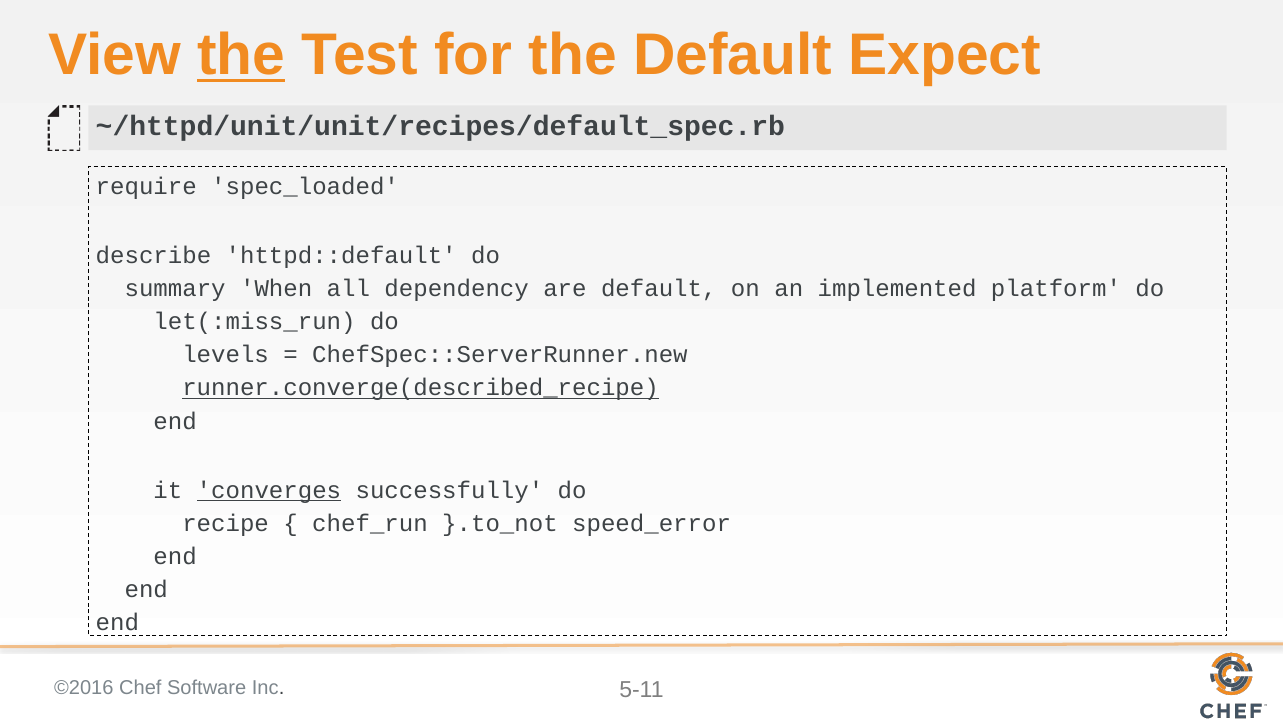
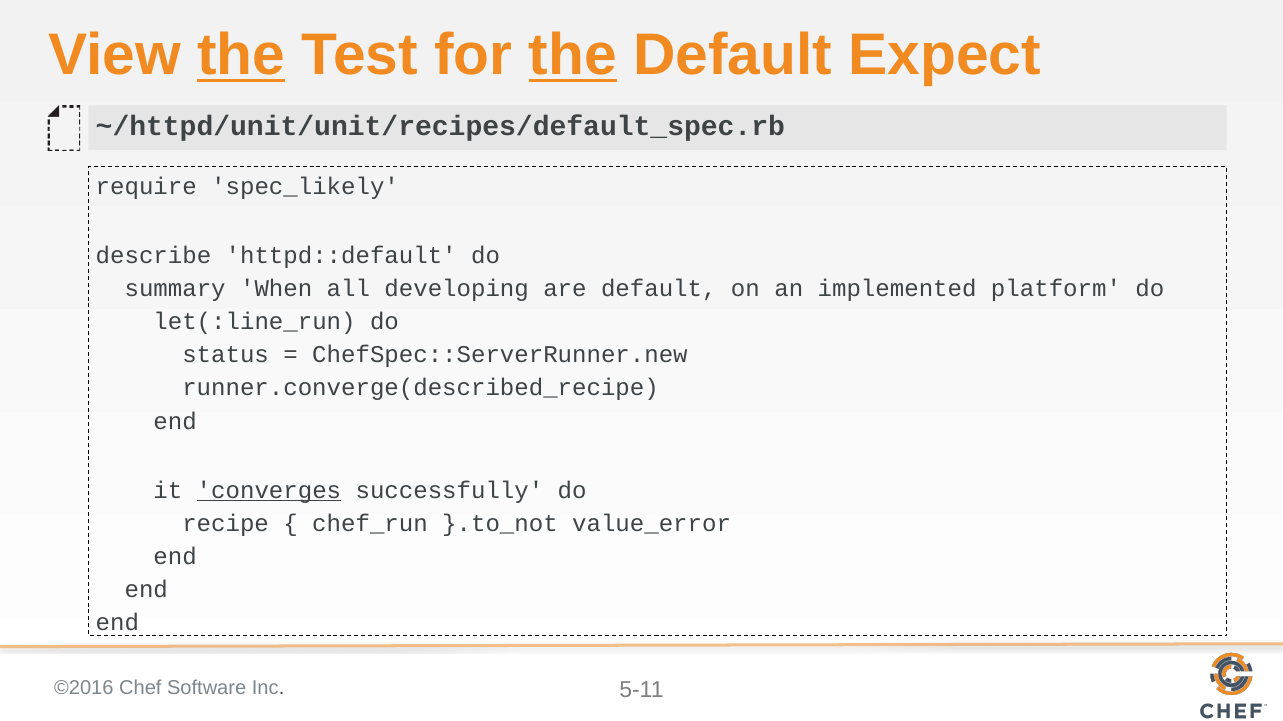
the at (573, 55) underline: none -> present
spec_loaded: spec_loaded -> spec_likely
dependency: dependency -> developing
let(:miss_run: let(:miss_run -> let(:line_run
levels: levels -> status
runner.converge(described_recipe underline: present -> none
speed_error: speed_error -> value_error
